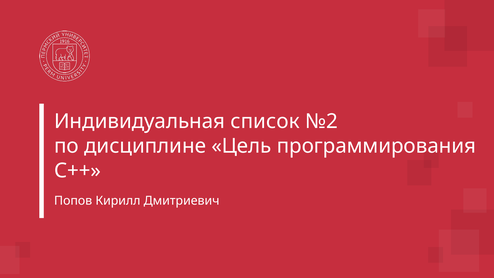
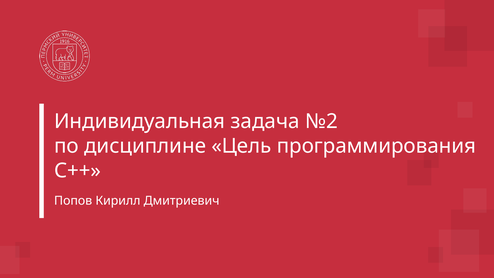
список: список -> задача
